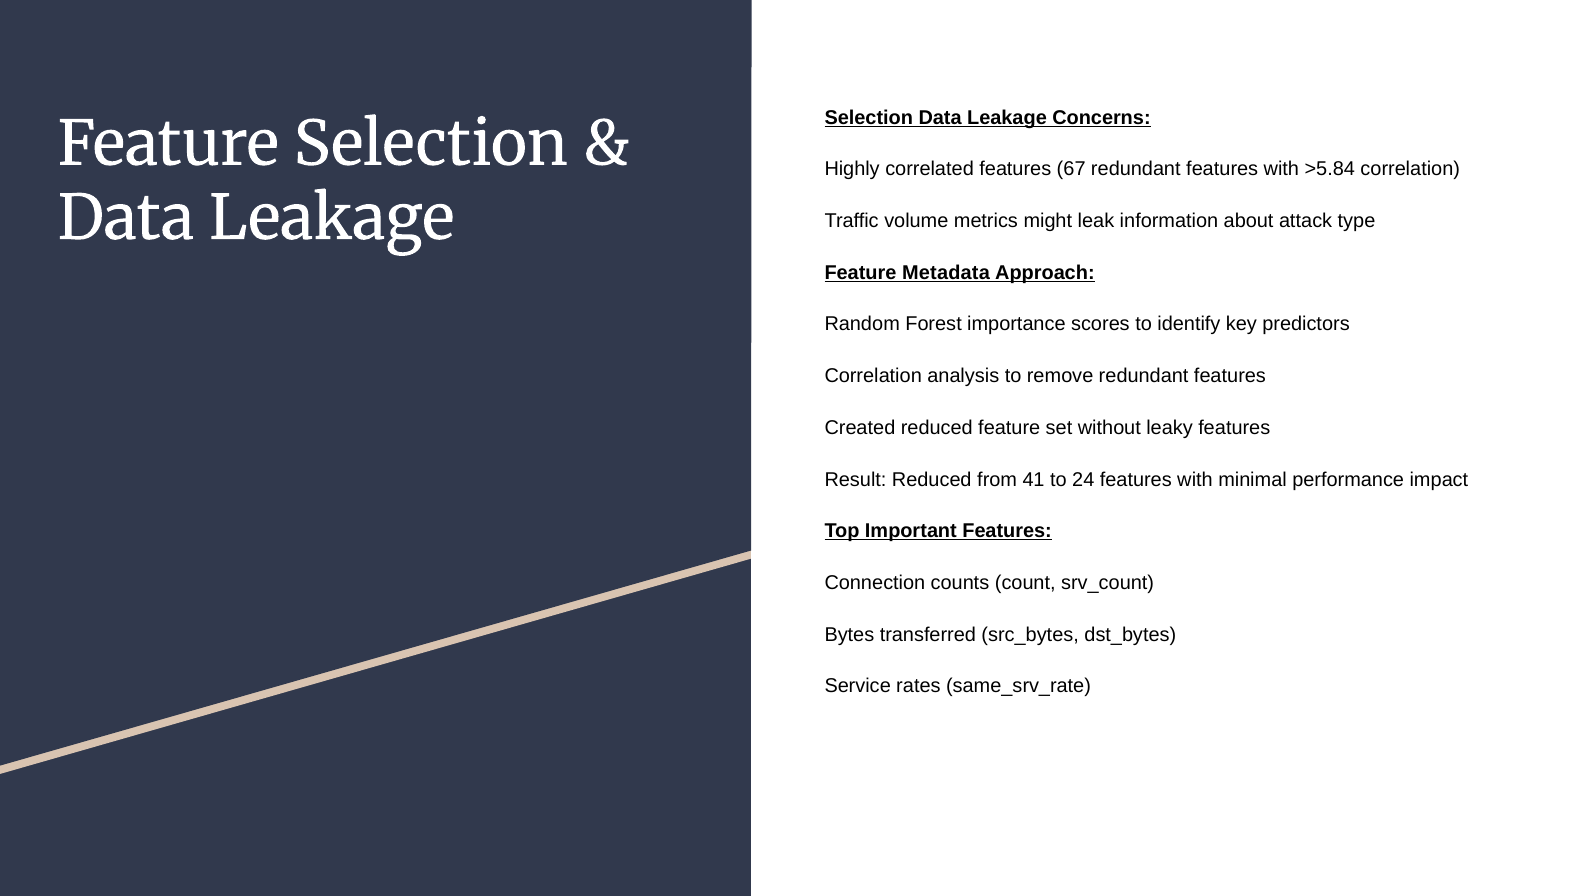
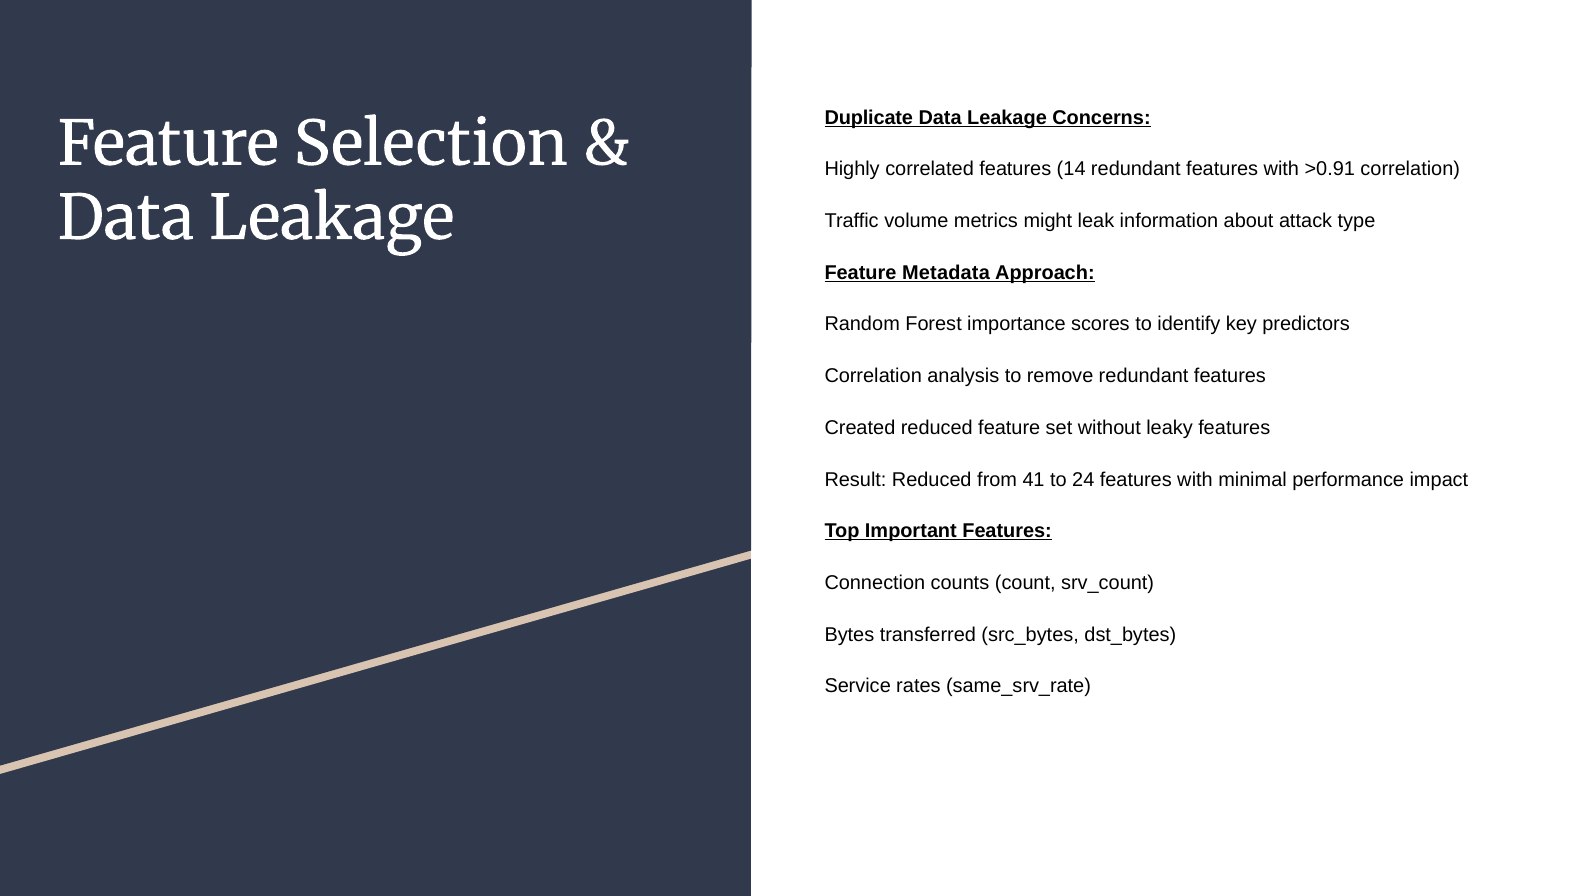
Selection at (869, 118): Selection -> Duplicate
67: 67 -> 14
>5.84: >5.84 -> >0.91
